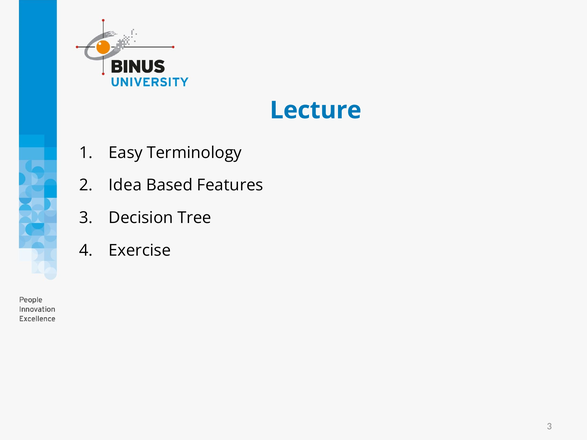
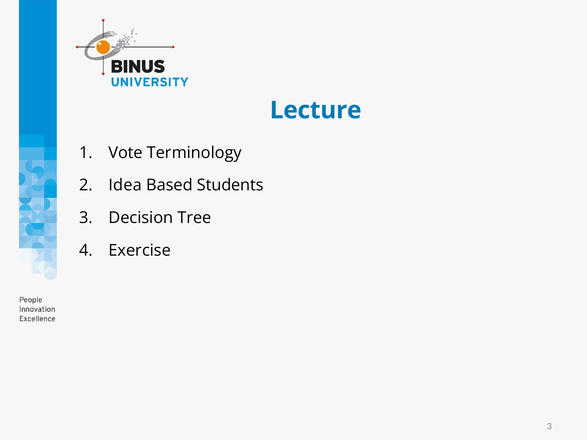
Easy: Easy -> Vote
Features: Features -> Students
